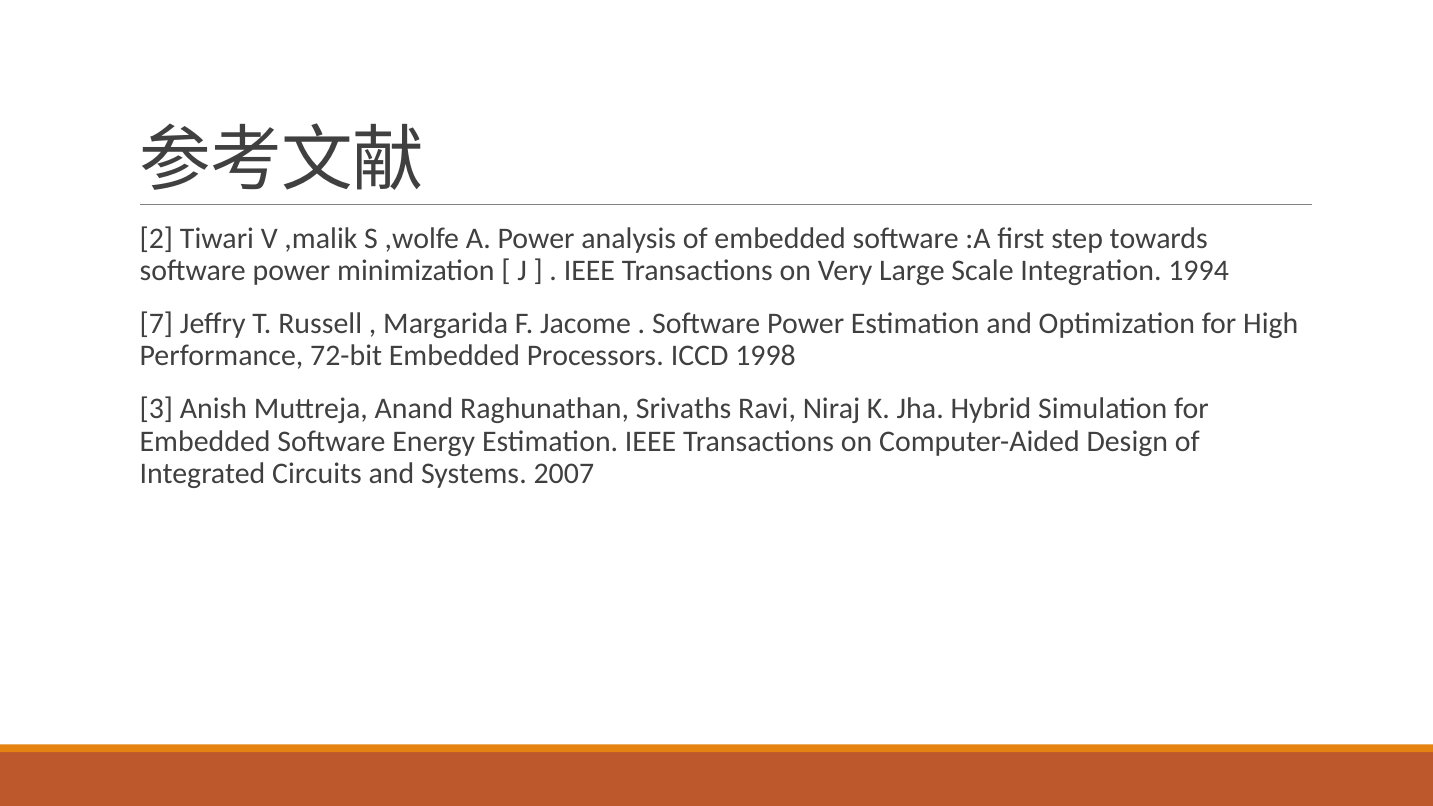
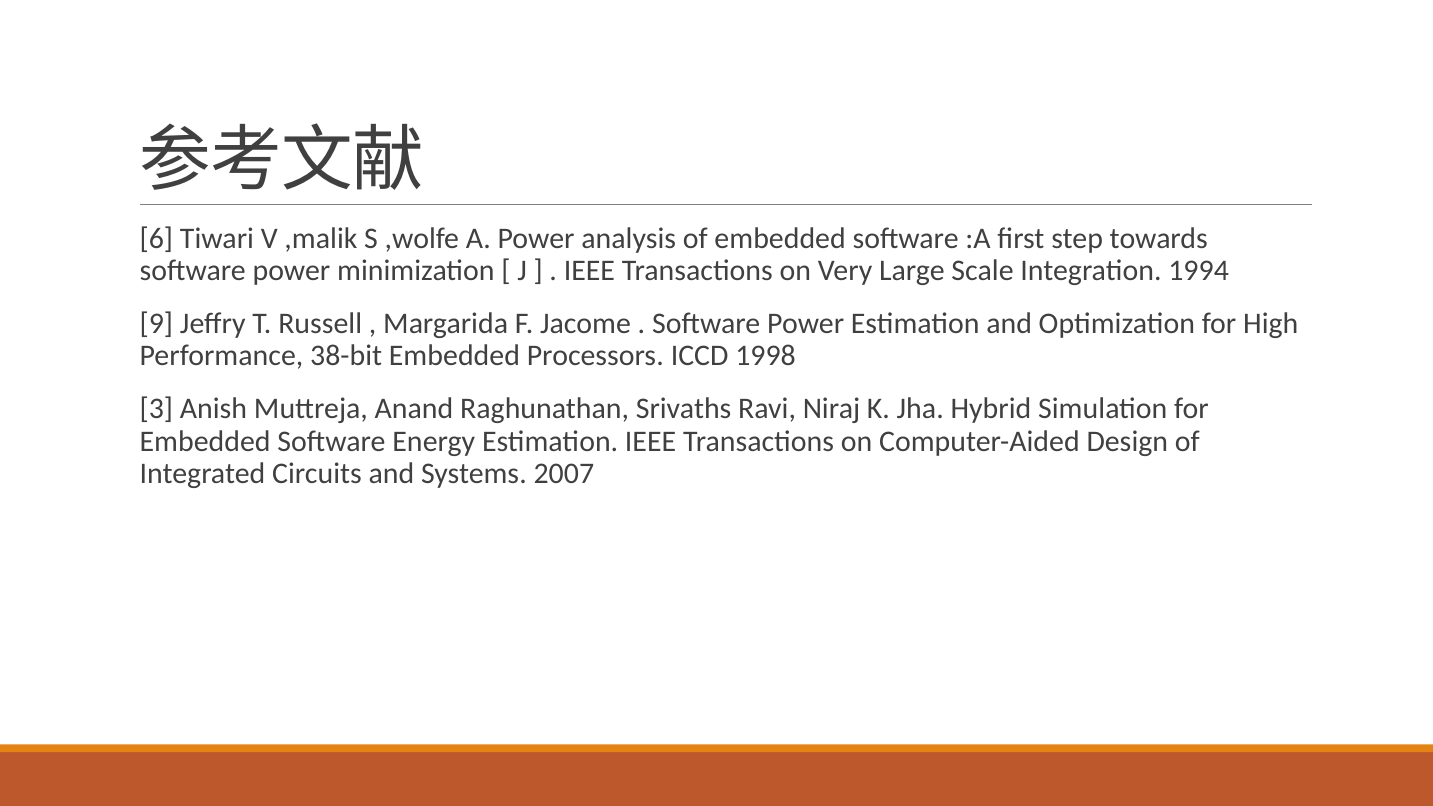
2: 2 -> 6
7: 7 -> 9
72-bit: 72-bit -> 38-bit
